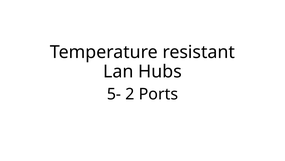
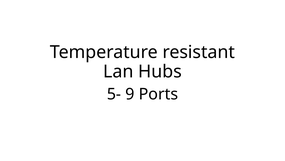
2: 2 -> 9
